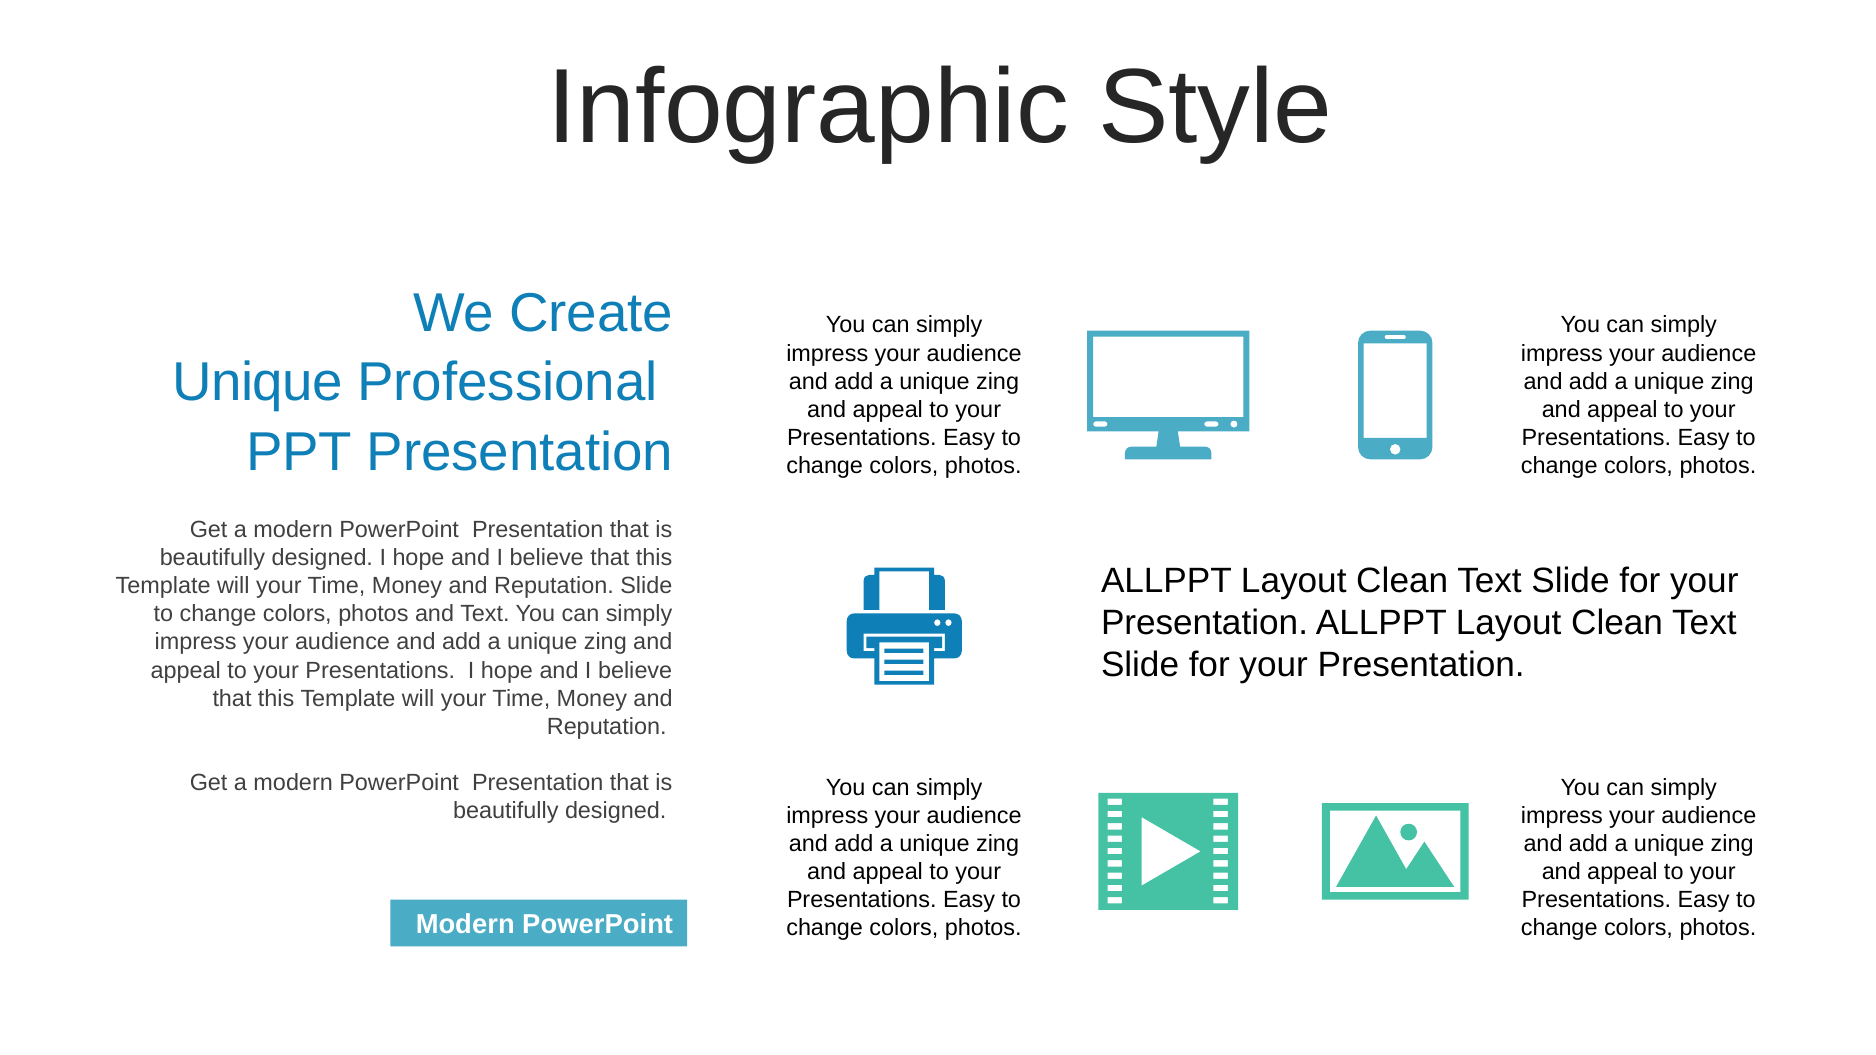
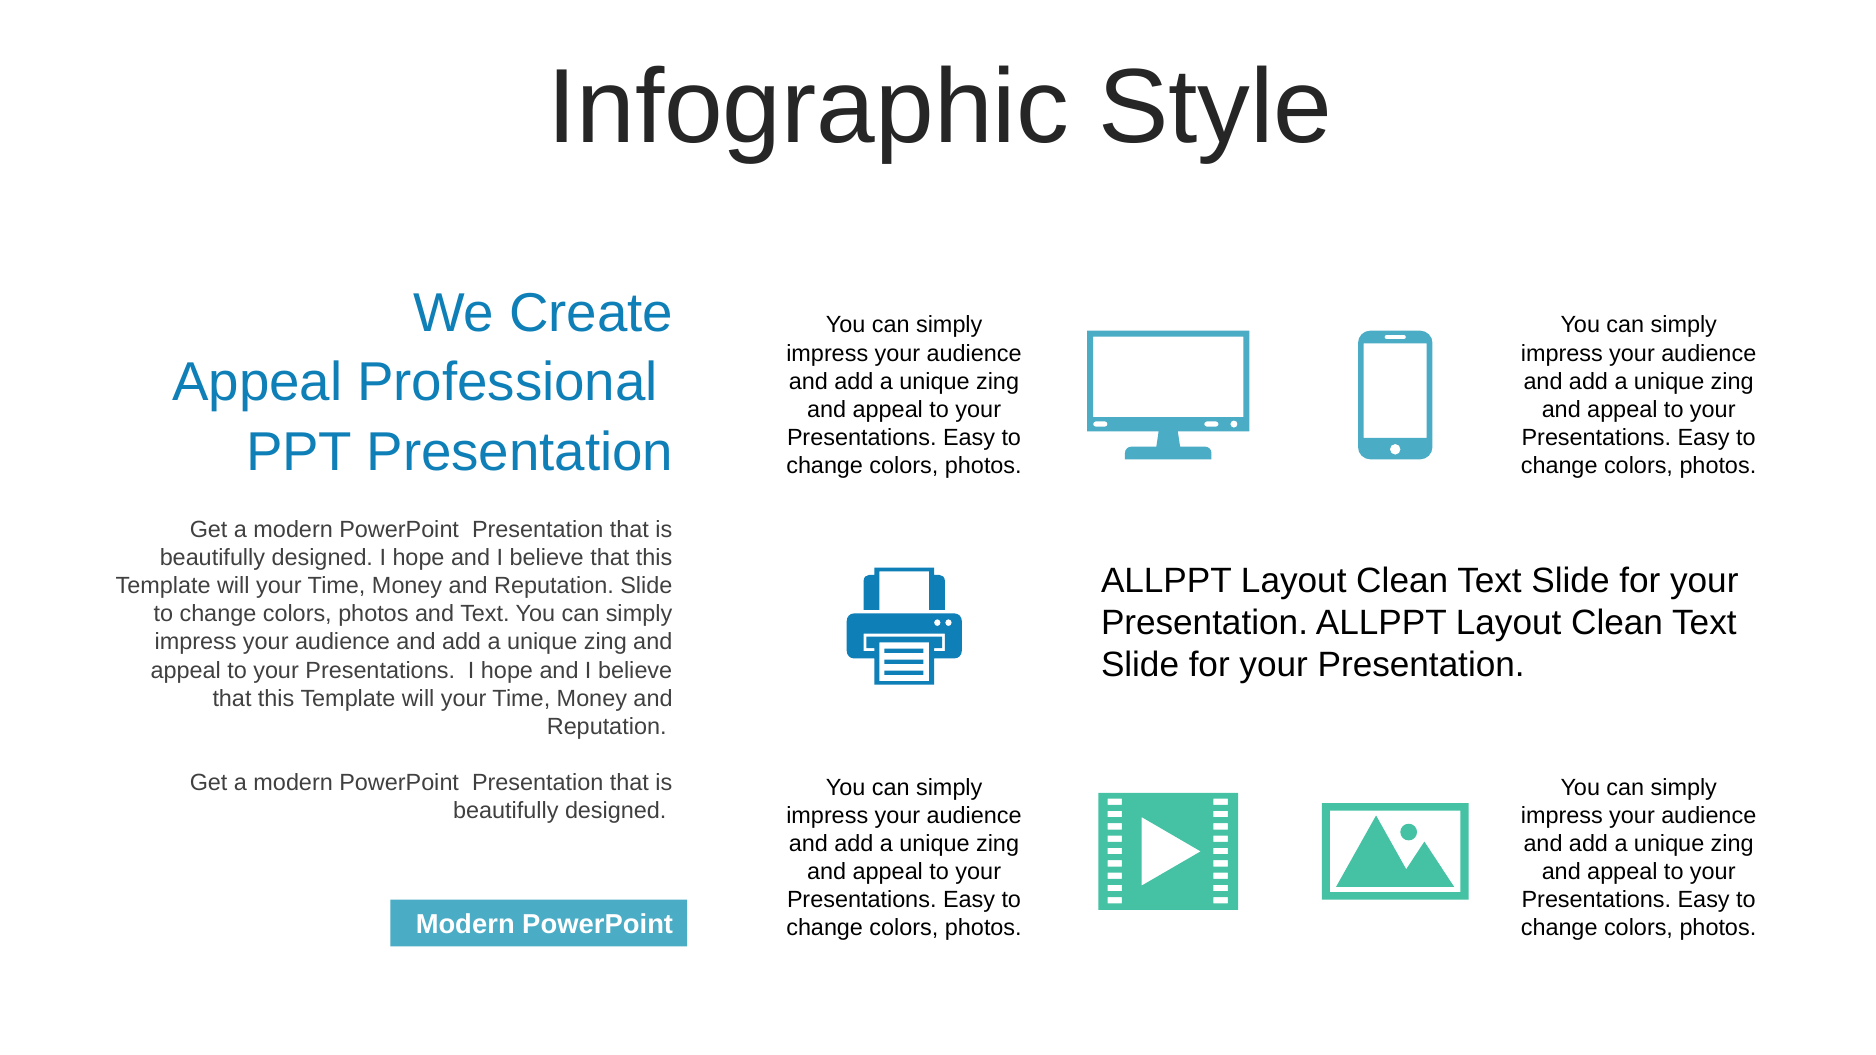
Unique at (258, 383): Unique -> Appeal
